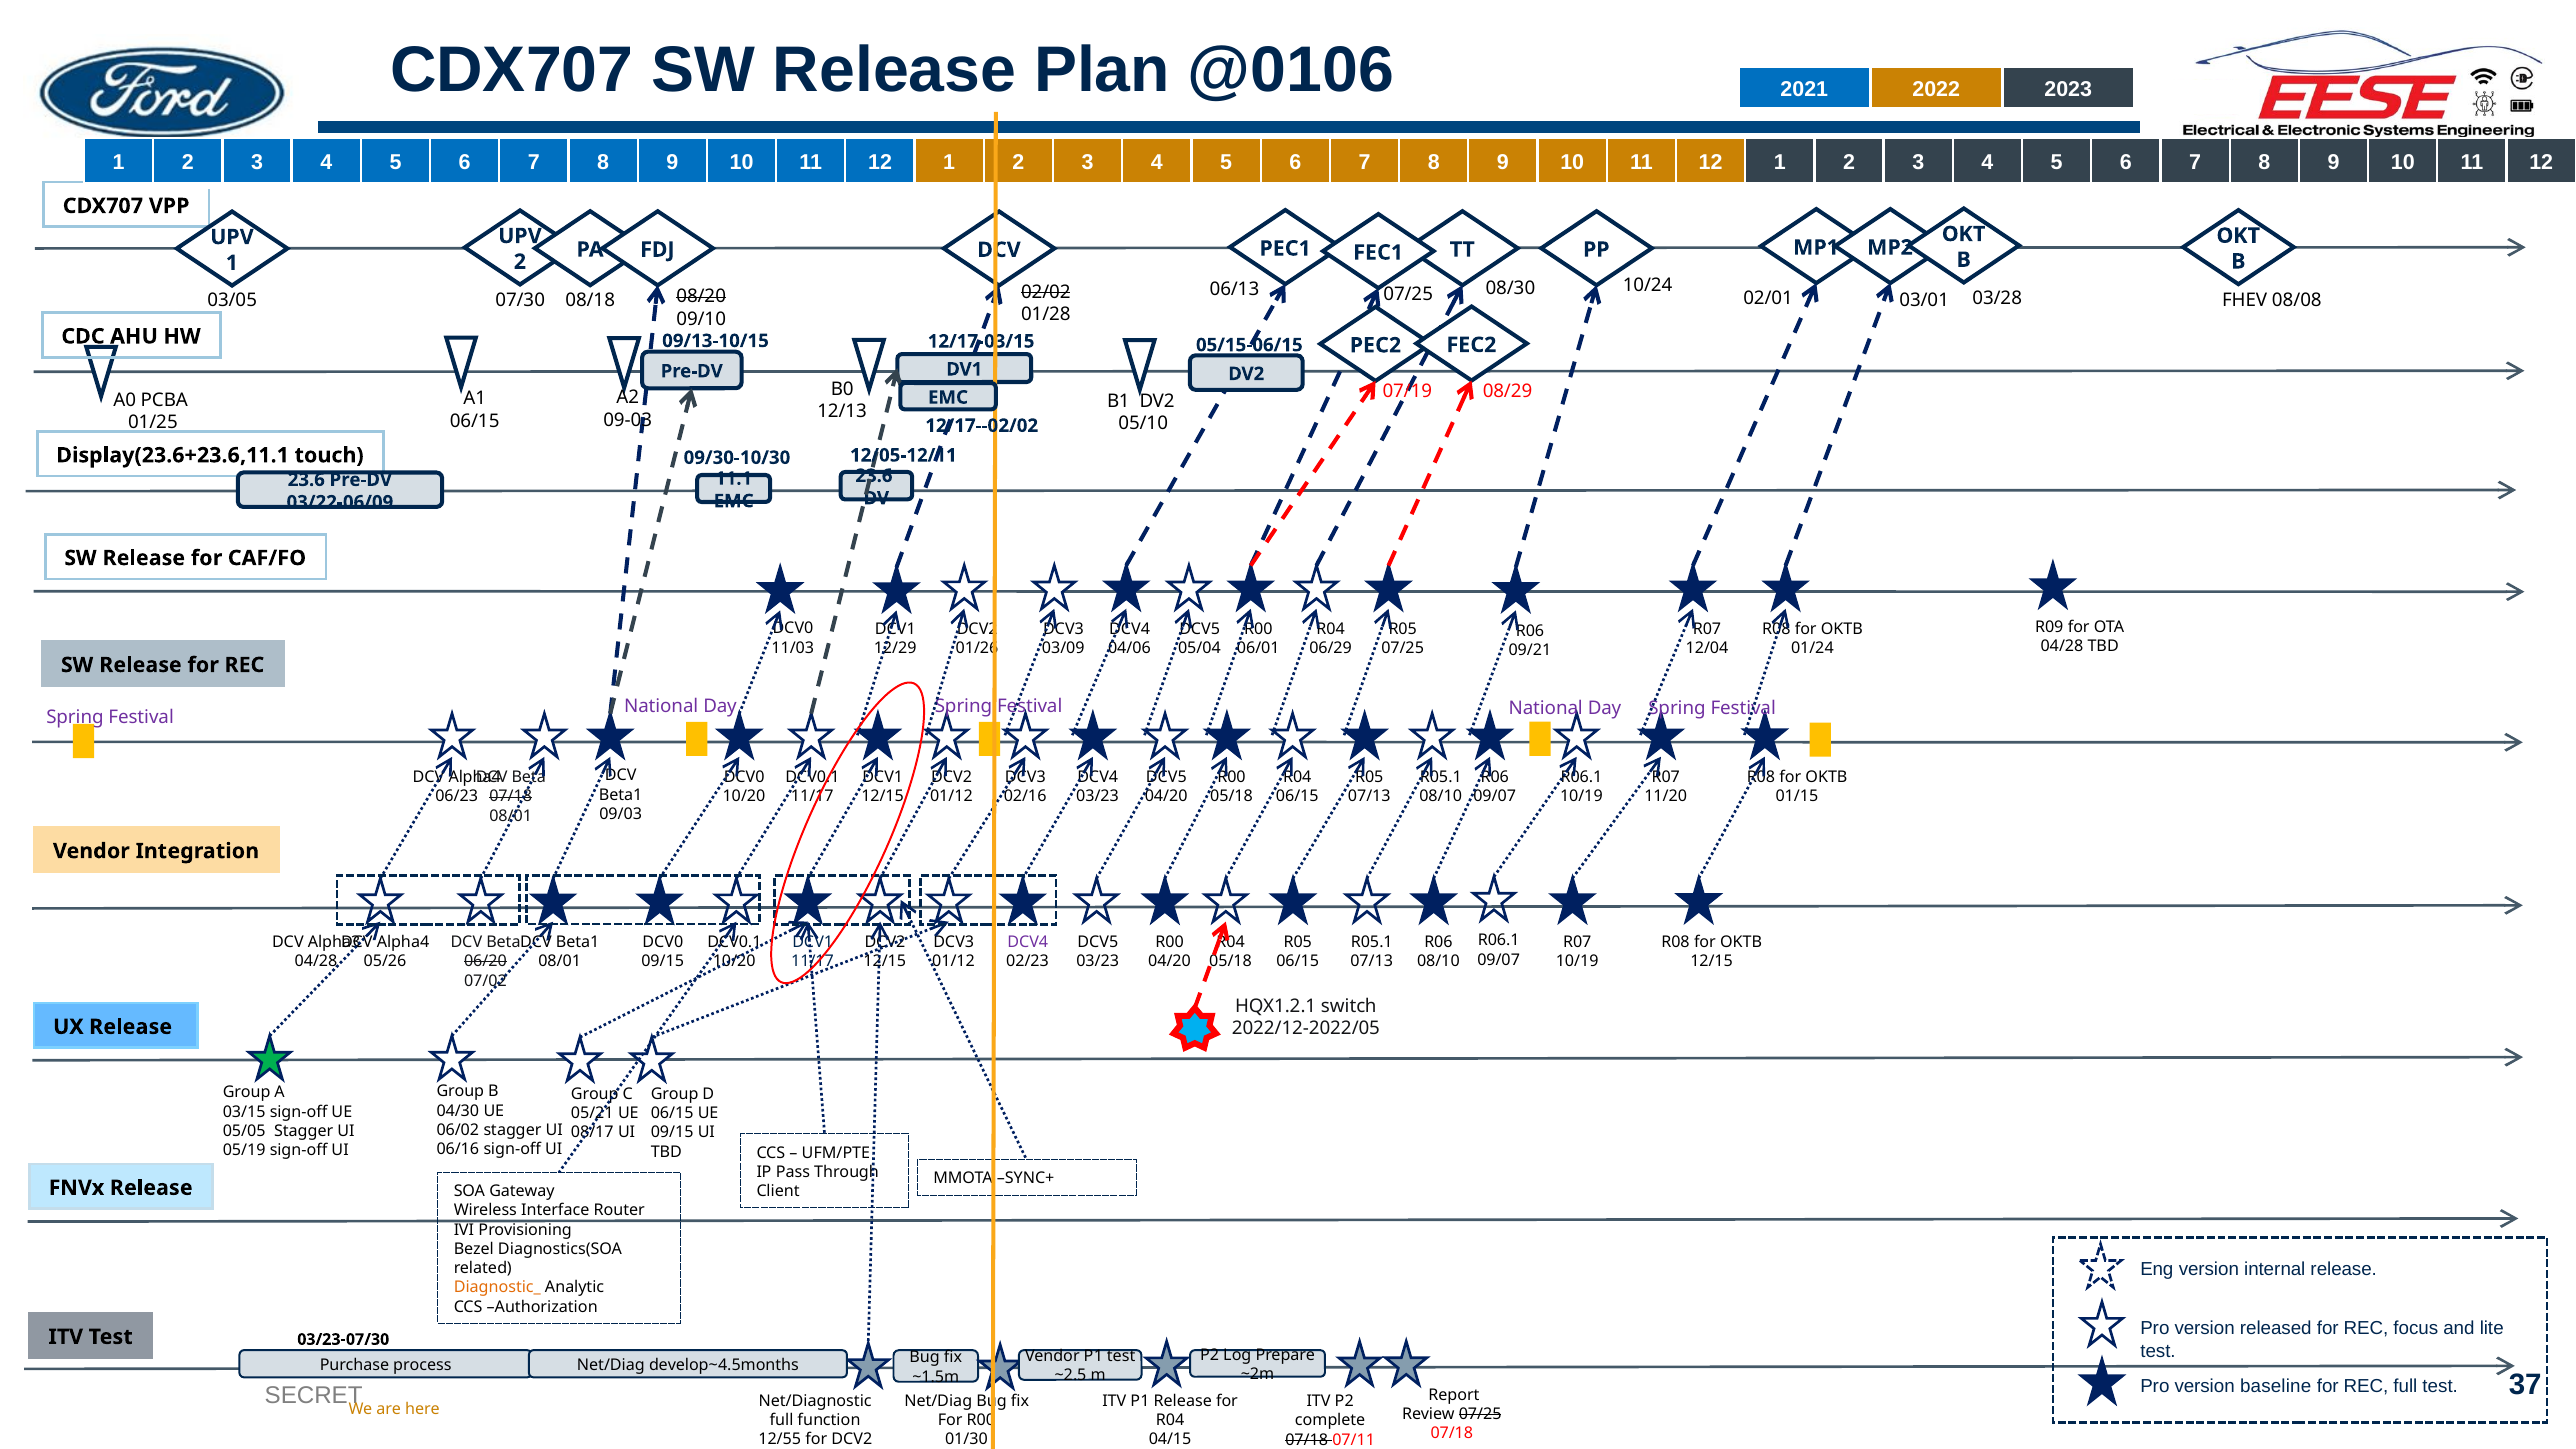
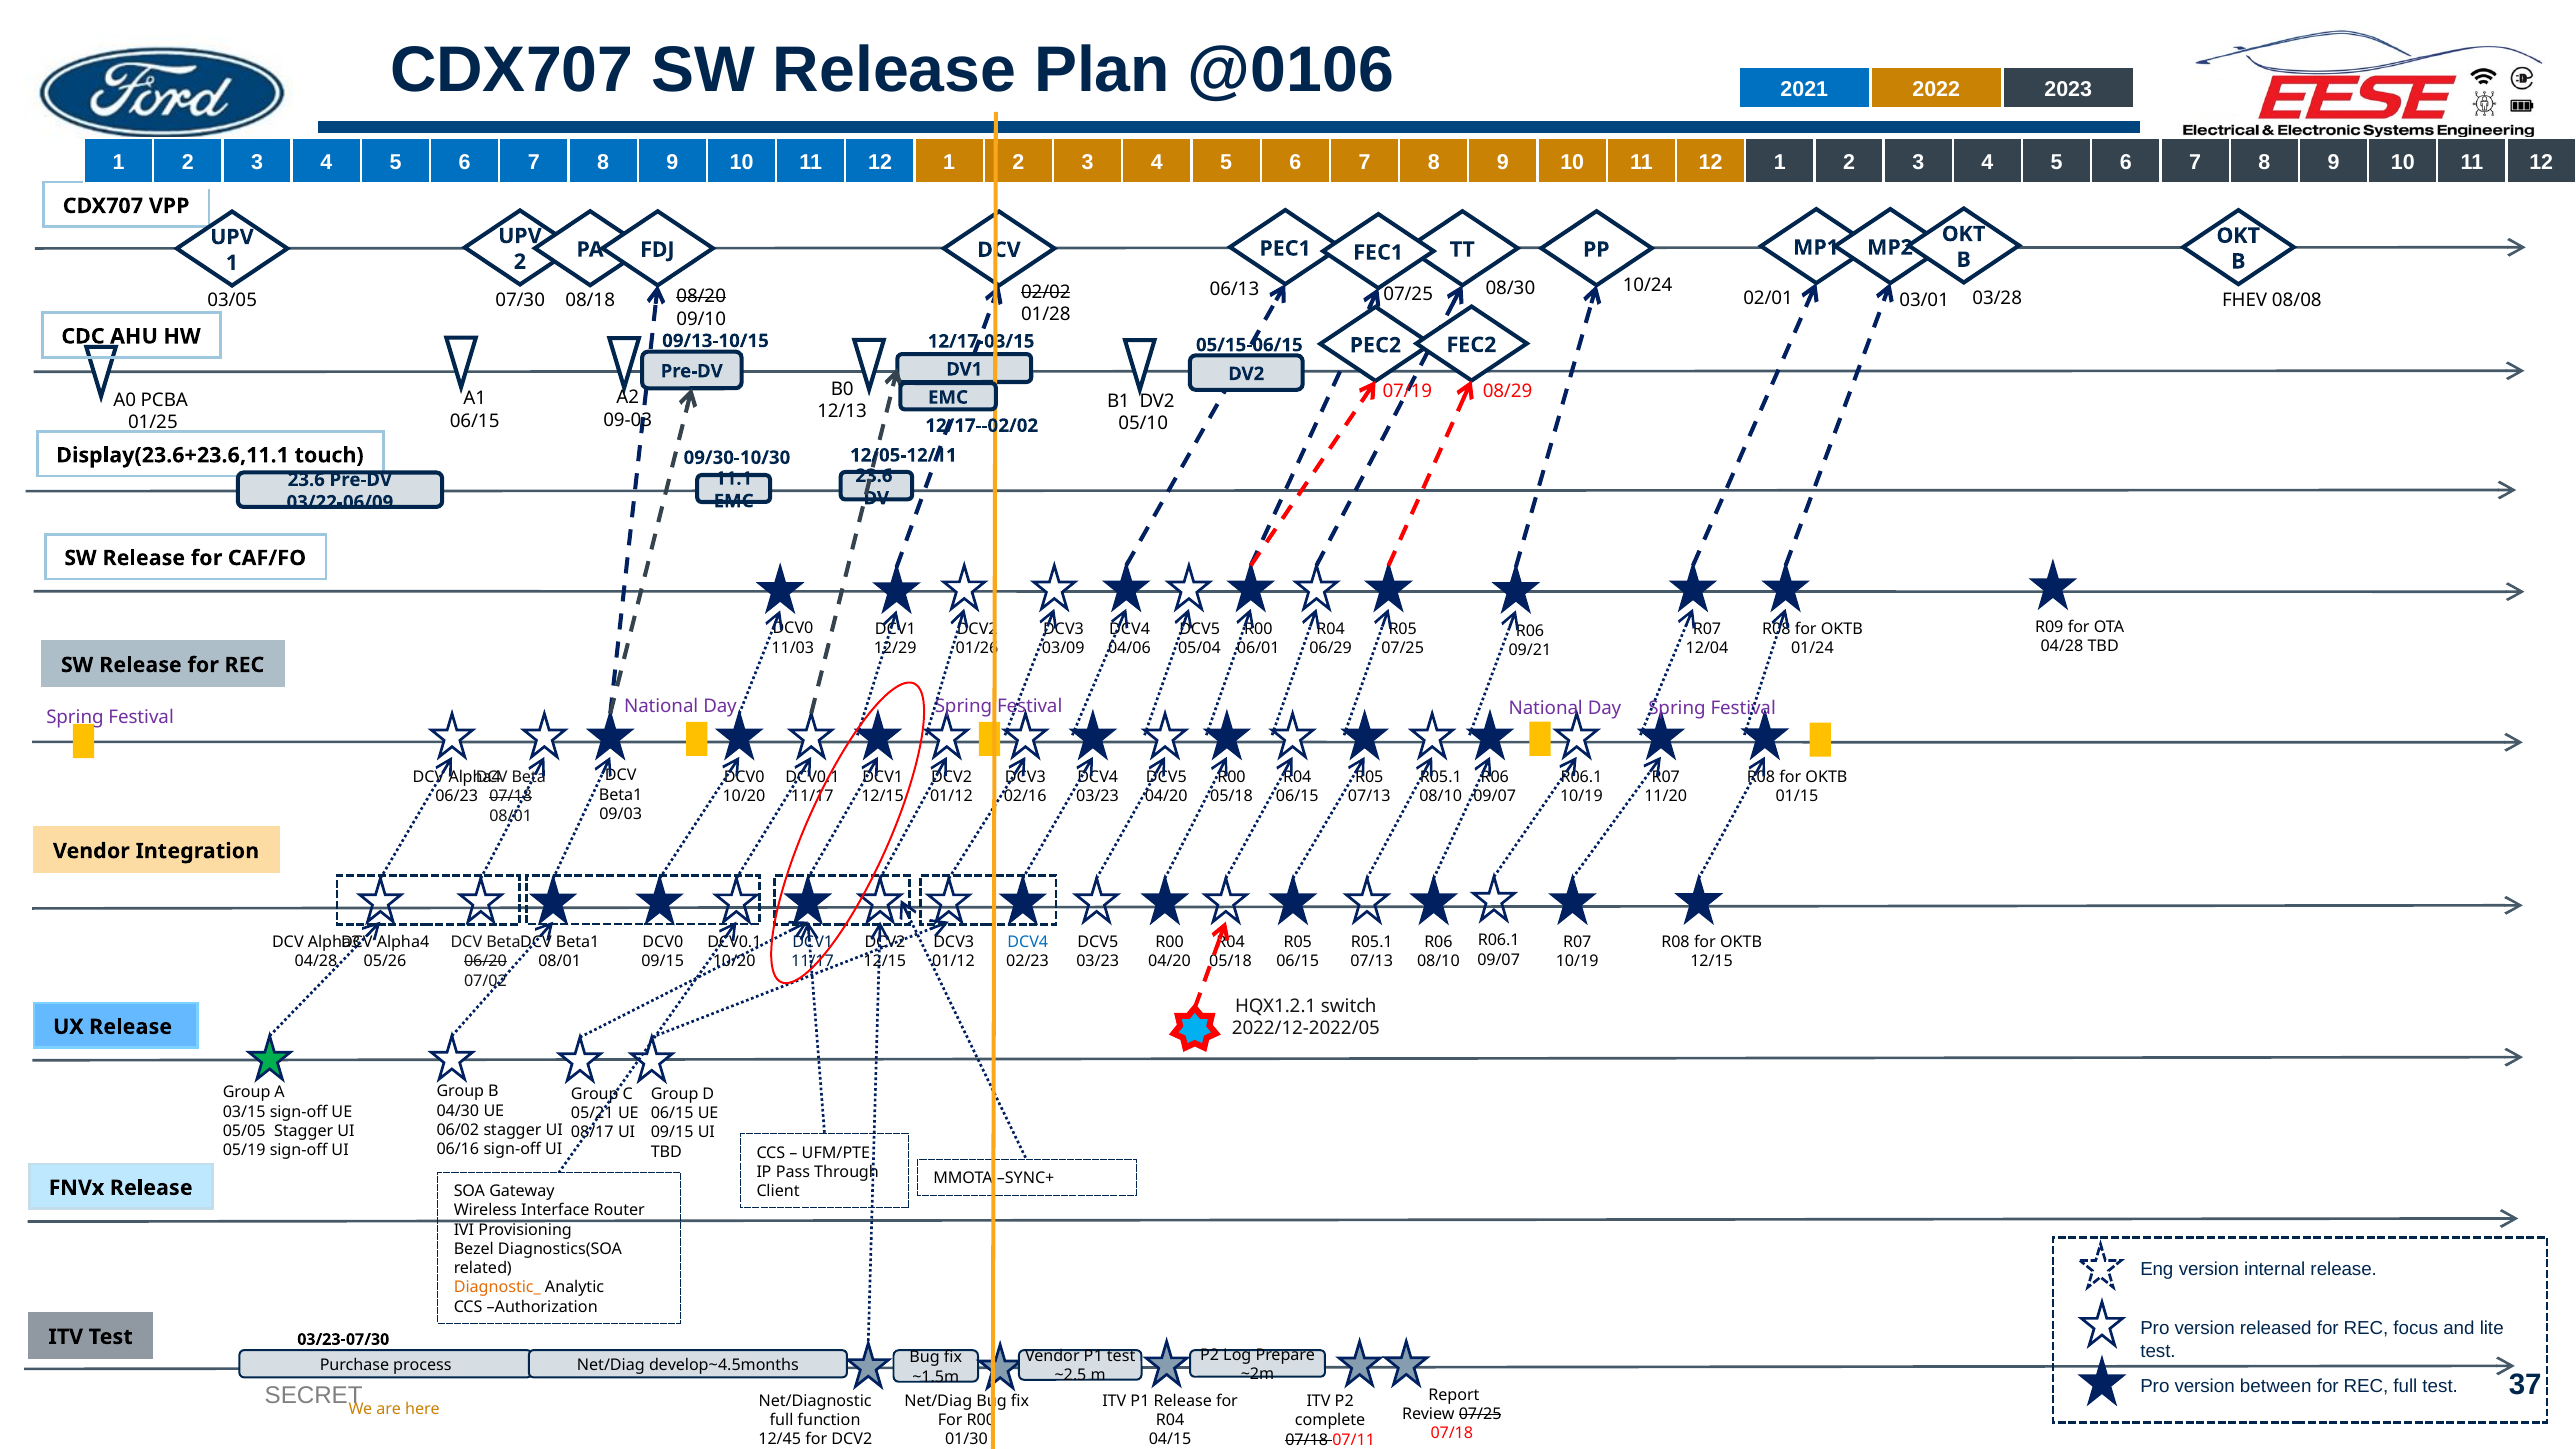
DCV4 at (1028, 942) colour: purple -> blue
baseline: baseline -> between
12/55: 12/55 -> 12/45
